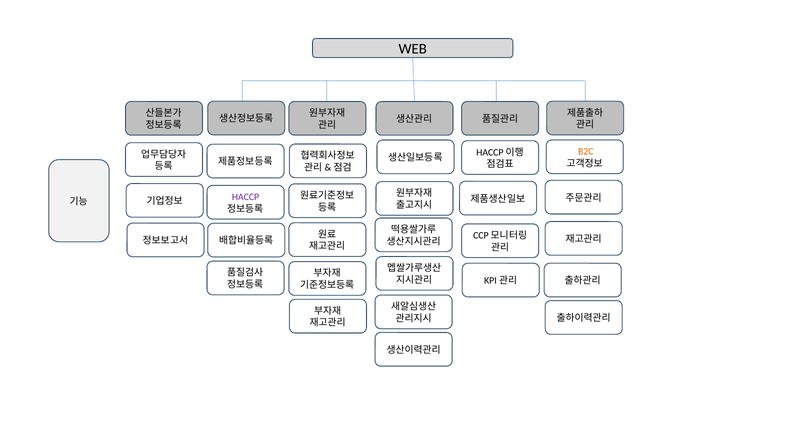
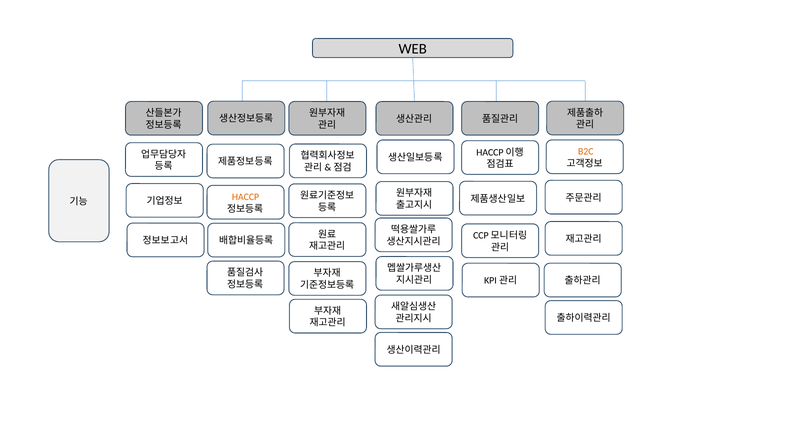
HACCP colour: purple -> orange
